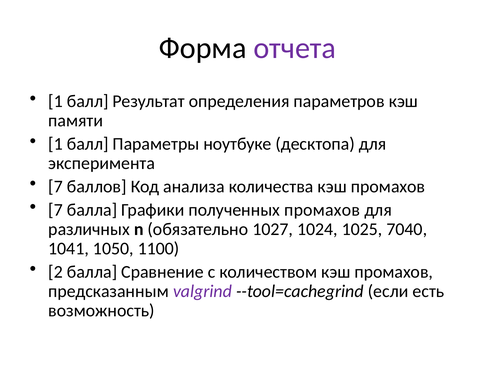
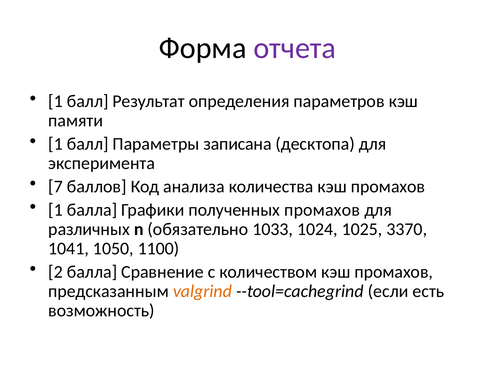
ноутбуке: ноутбуке -> записана
7 at (56, 209): 7 -> 1
1027: 1027 -> 1033
7040: 7040 -> 3370
valgrind colour: purple -> orange
